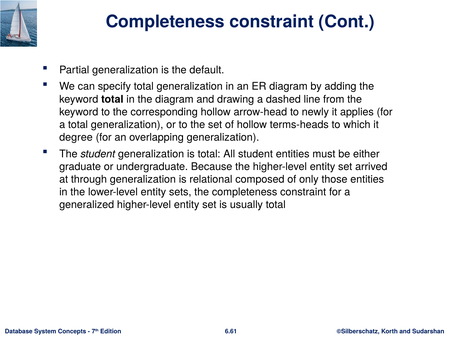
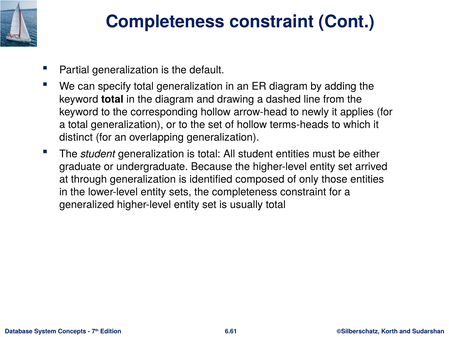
degree: degree -> distinct
relational: relational -> identified
